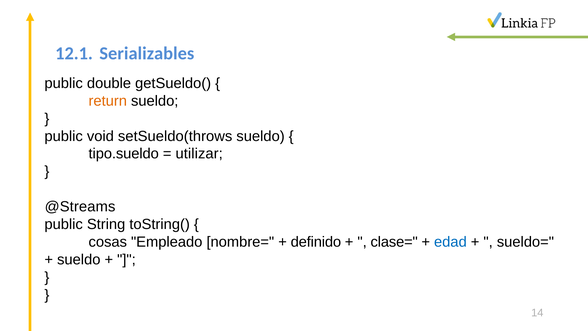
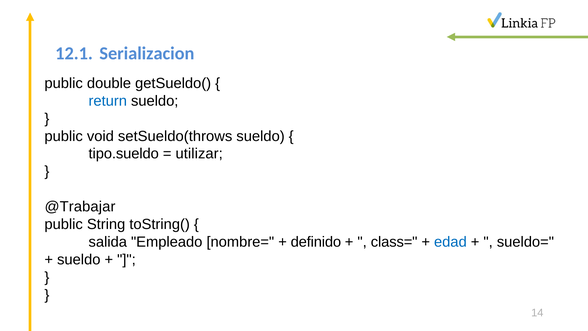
Serializables: Serializables -> Serializacion
return colour: orange -> blue
@Streams: @Streams -> @Trabajar
cosas: cosas -> salida
clase=: clase= -> class=
